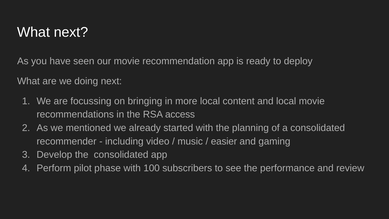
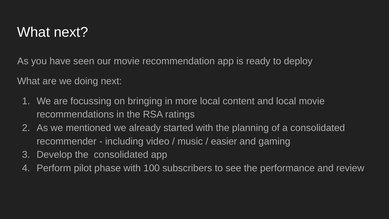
access: access -> ratings
